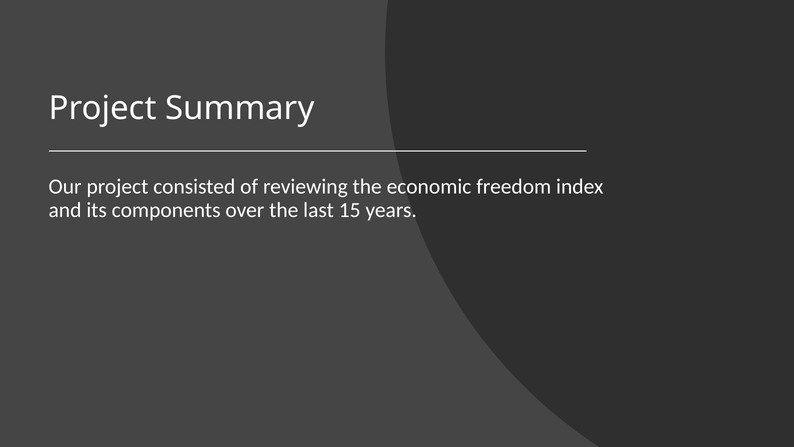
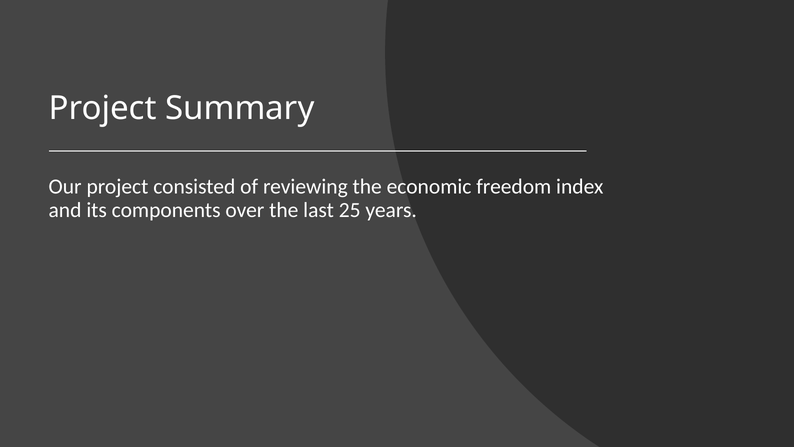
15: 15 -> 25
